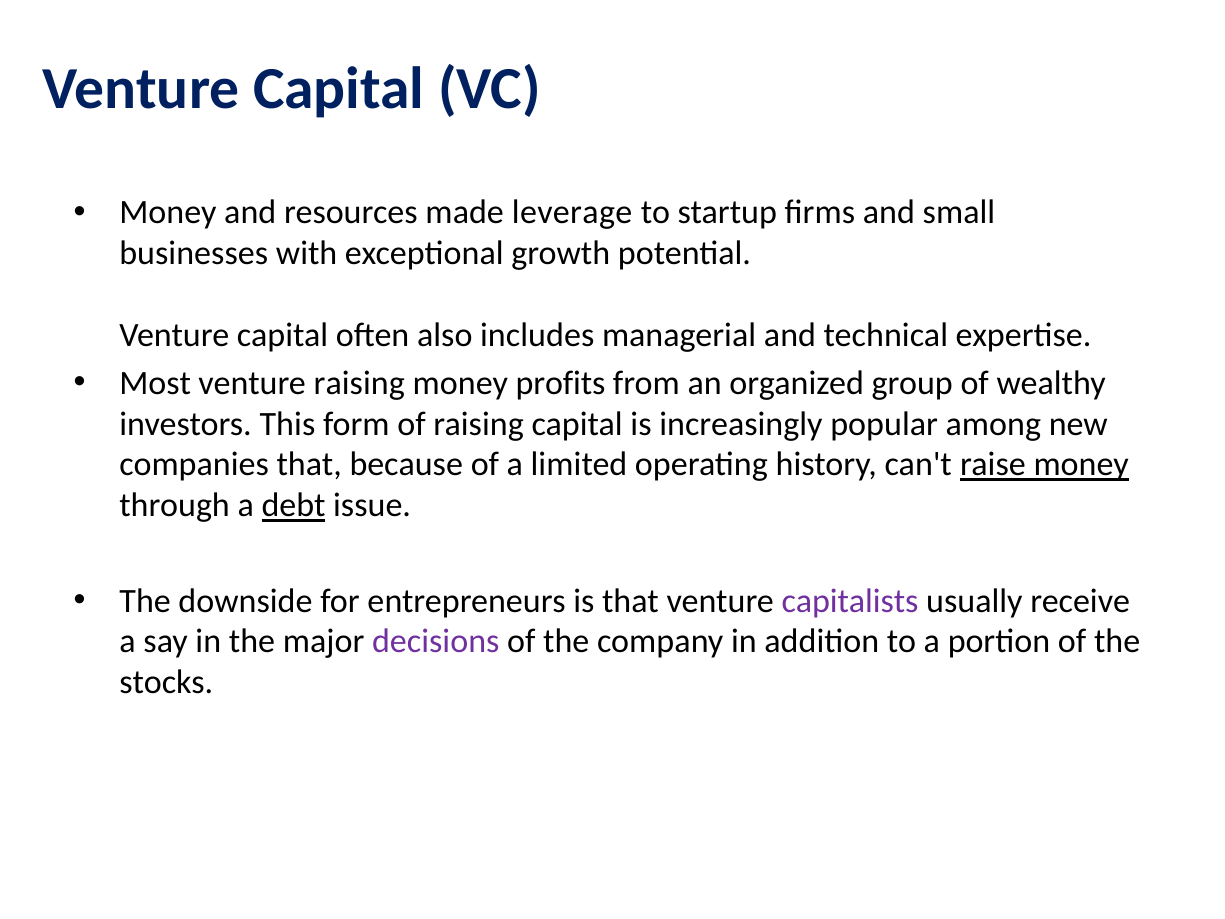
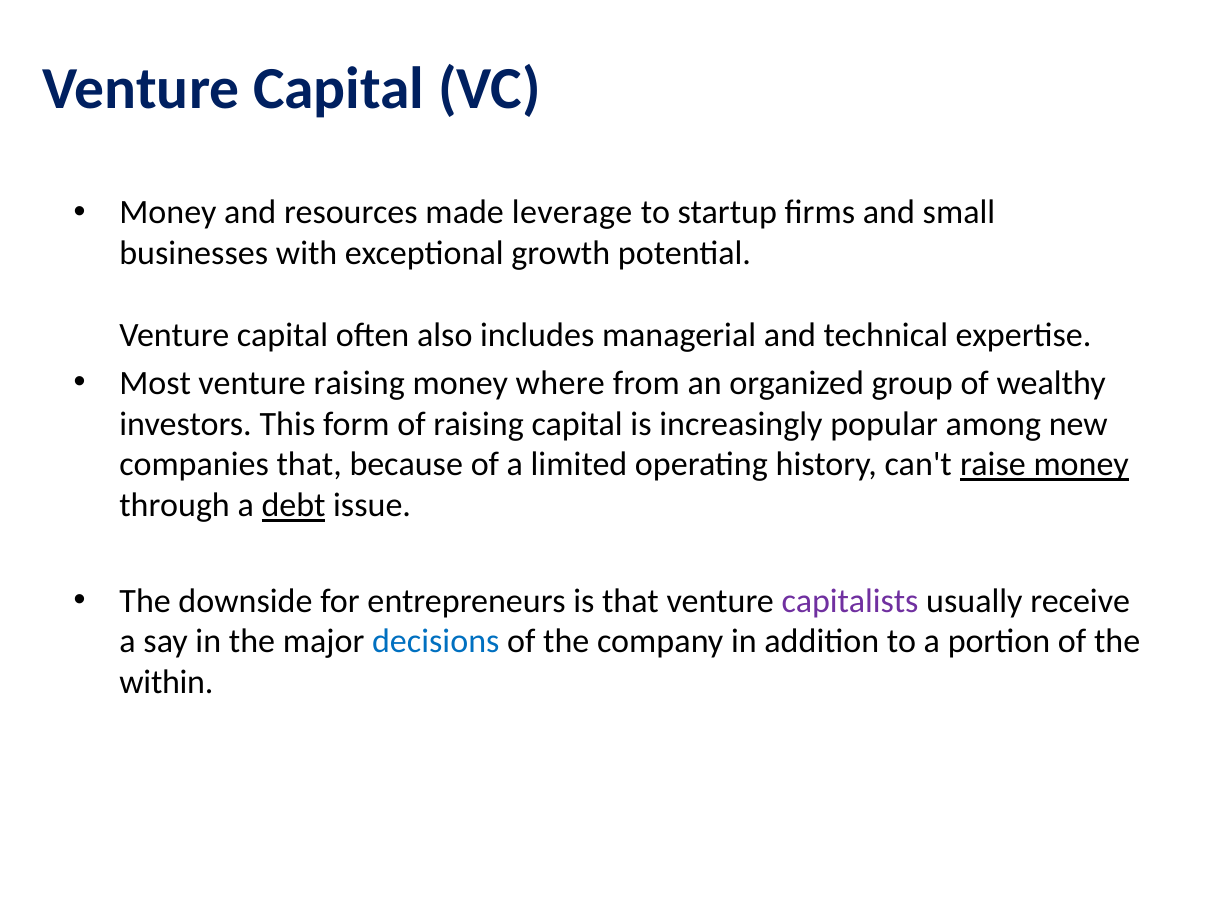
profits: profits -> where
decisions colour: purple -> blue
stocks: stocks -> within
